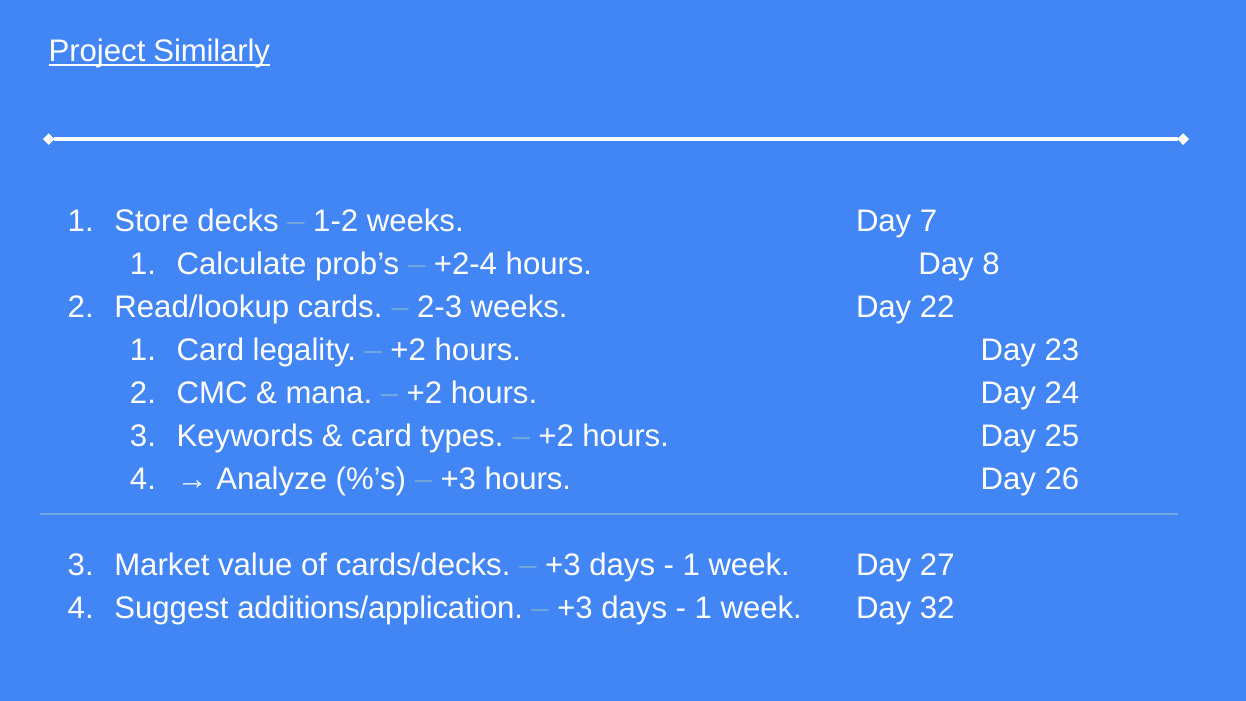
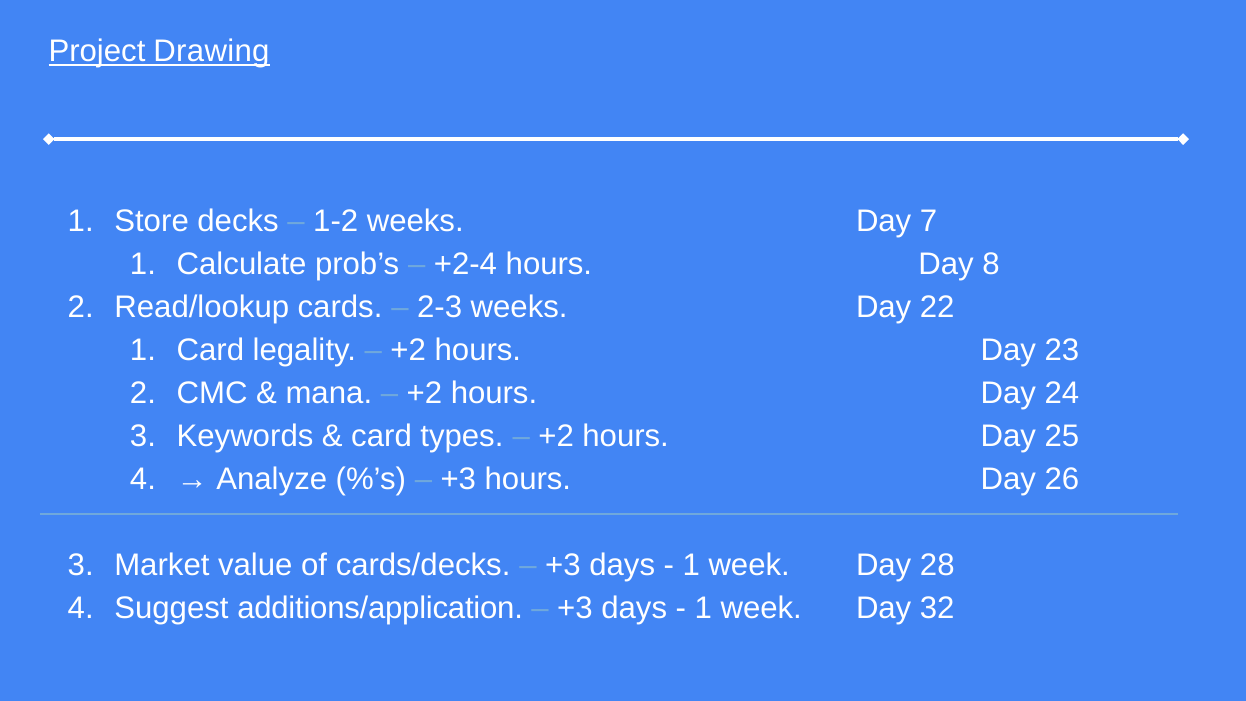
Similarly: Similarly -> Drawing
27: 27 -> 28
